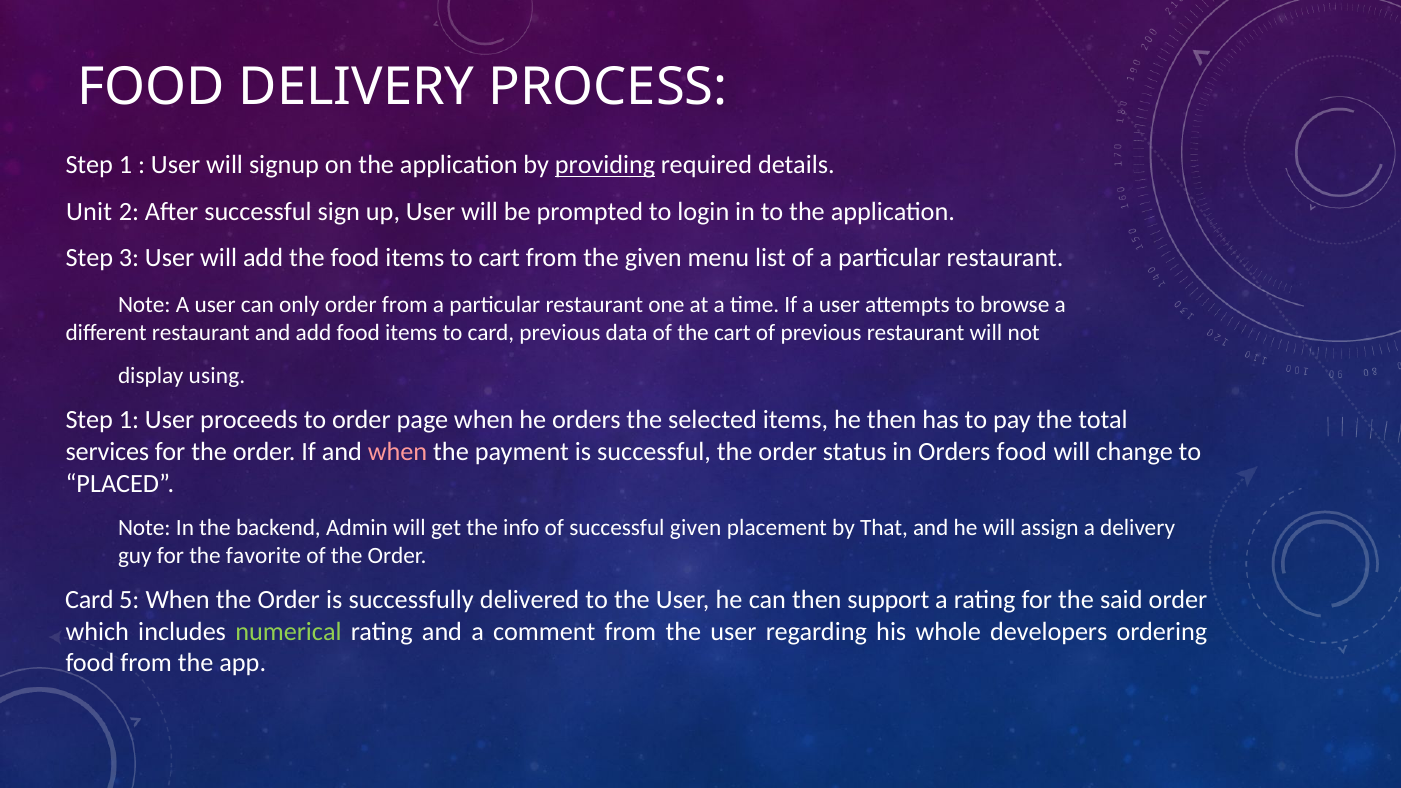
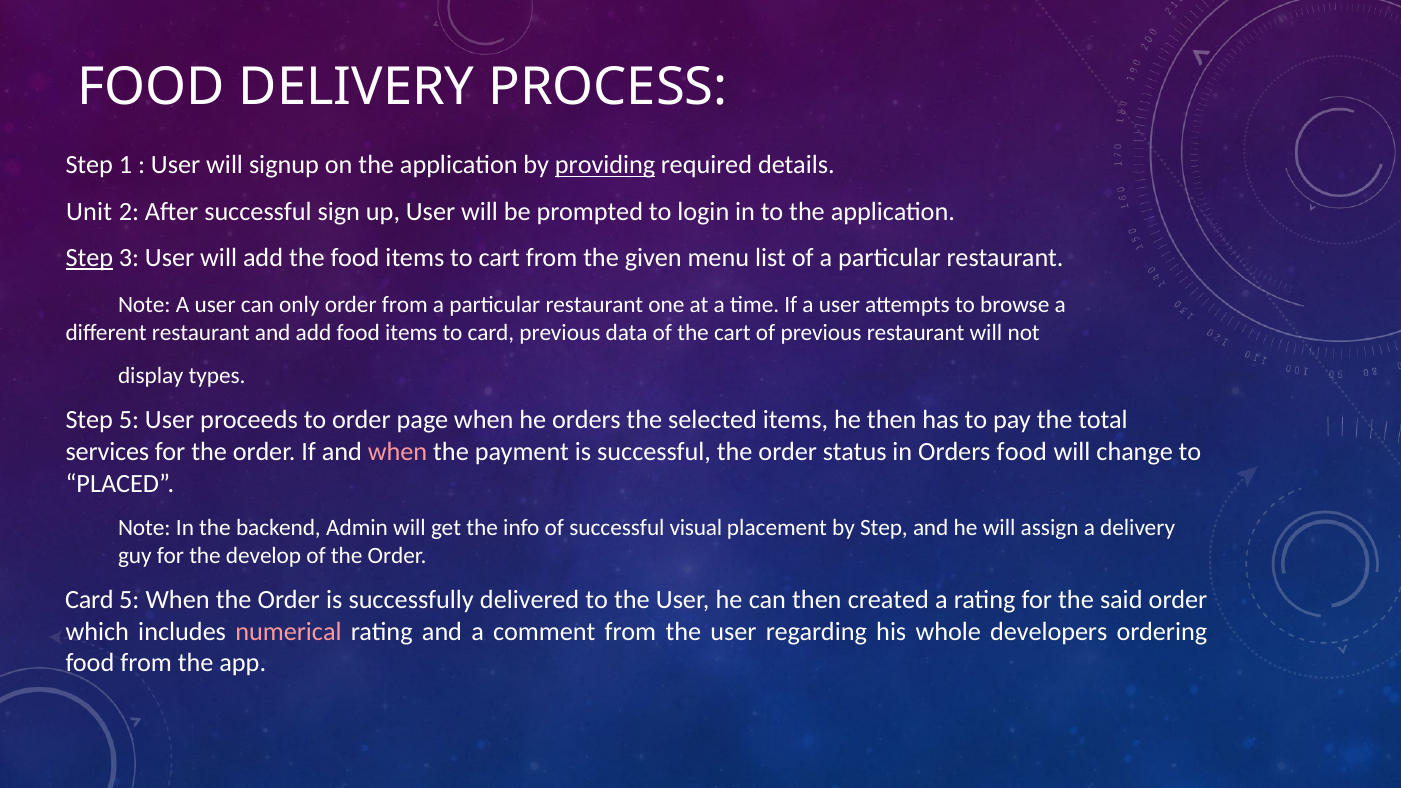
Step at (89, 258) underline: none -> present
using: using -> types
1 at (129, 420): 1 -> 5
successful given: given -> visual
by That: That -> Step
favorite: favorite -> develop
support: support -> created
numerical colour: light green -> pink
